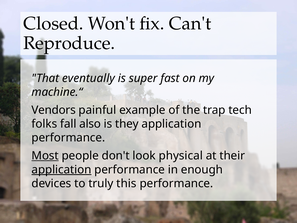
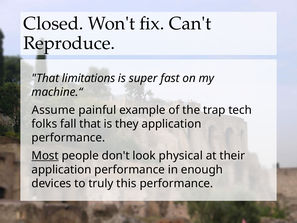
eventually: eventually -> limitations
Vendors: Vendors -> Assume
fall also: also -> that
application at (61, 169) underline: present -> none
